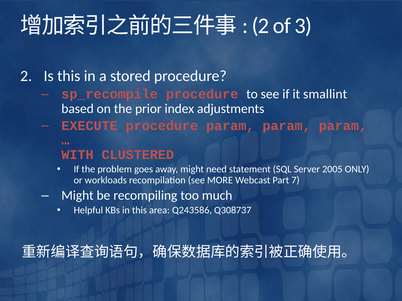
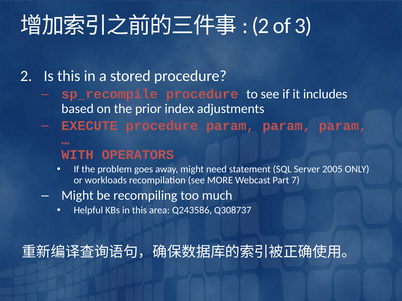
smallint: smallint -> includes
CLUSTERED: CLUSTERED -> OPERATORS
